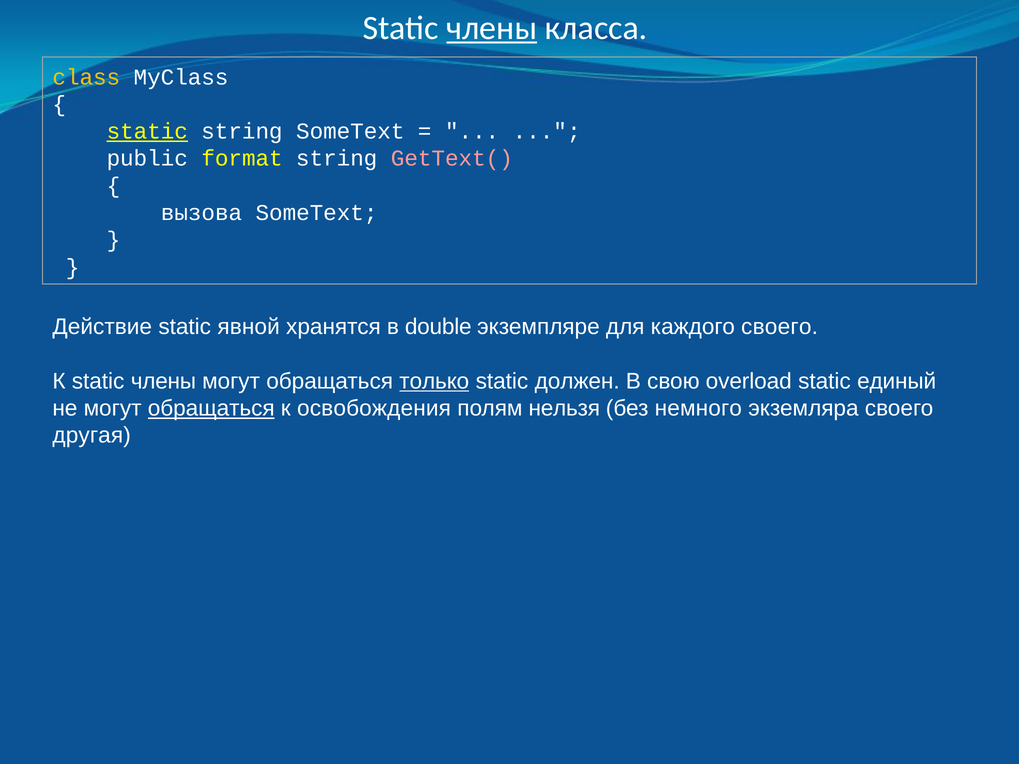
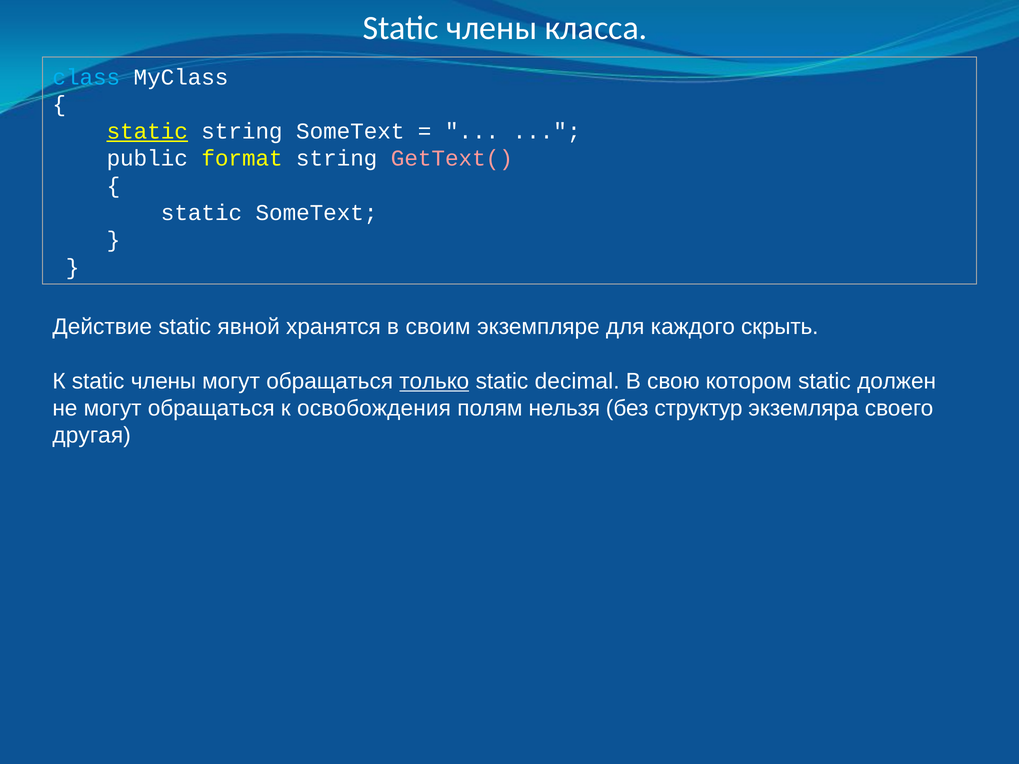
члены at (492, 28) underline: present -> none
class colour: yellow -> light blue
вызова at (201, 213): вызова -> static
double: double -> своим
каждого своего: своего -> скрыть
должен: должен -> decimal
overload: overload -> котором
единый: единый -> должен
обращаться at (211, 409) underline: present -> none
немного: немного -> структур
